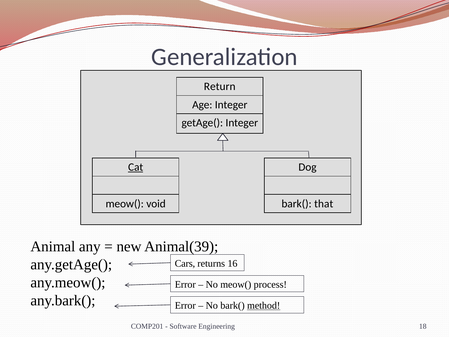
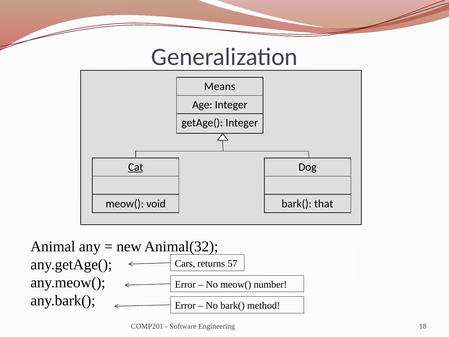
Return: Return -> Means
Animal(39: Animal(39 -> Animal(32
16: 16 -> 57
process: process -> number
method underline: present -> none
